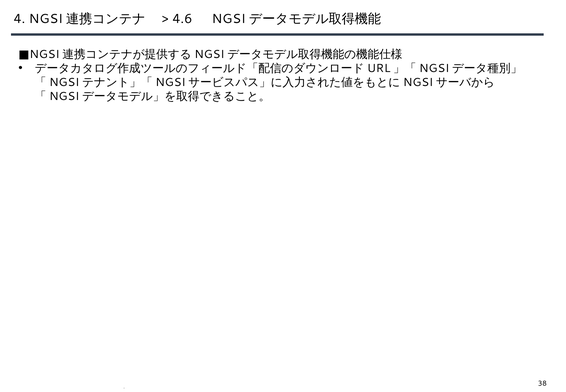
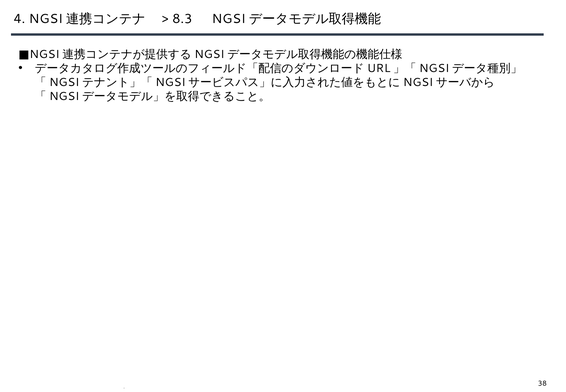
4.6: 4.6 -> 8.3
